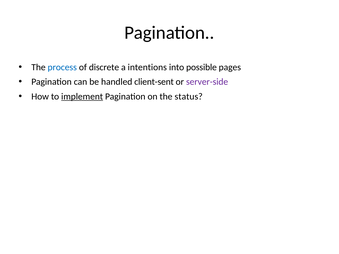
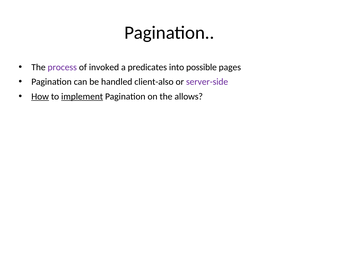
process colour: blue -> purple
discrete: discrete -> invoked
intentions: intentions -> predicates
client-sent: client-sent -> client-also
How underline: none -> present
status: status -> allows
